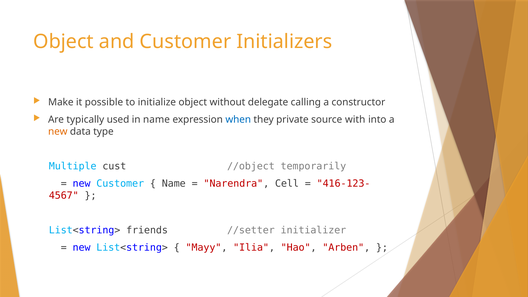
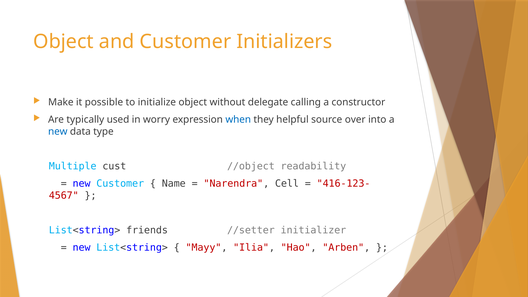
in name: name -> worry
private: private -> helpful
with: with -> over
new at (58, 131) colour: orange -> blue
temporarily: temporarily -> readability
